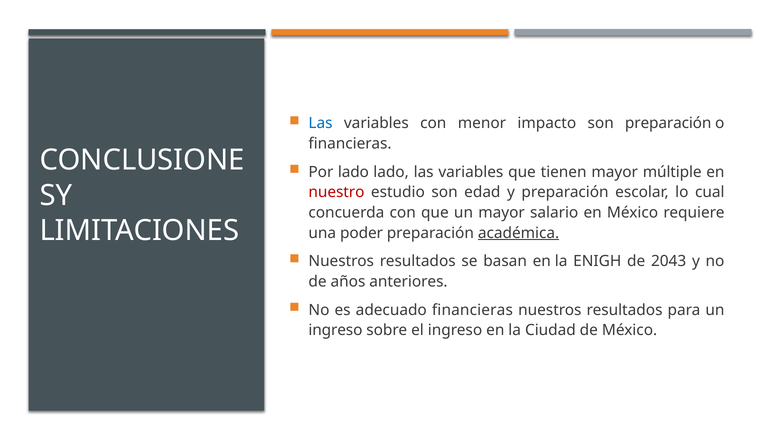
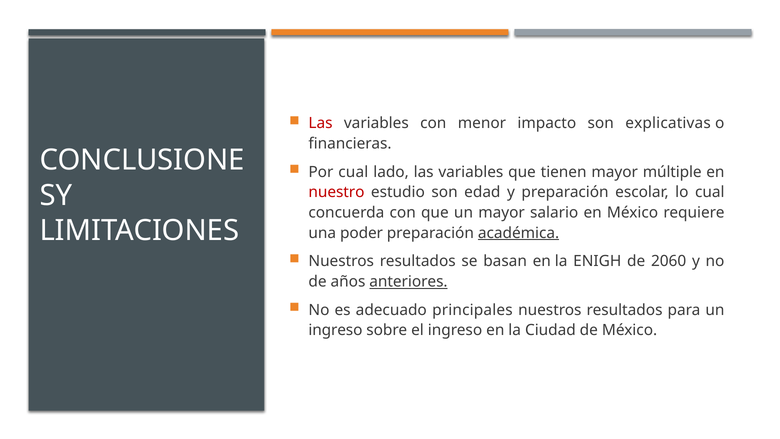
Las at (320, 123) colour: blue -> red
son preparación: preparación -> explicativas
Por lado: lado -> cual
2043: 2043 -> 2060
anteriores underline: none -> present
adecuado financieras: financieras -> principales
